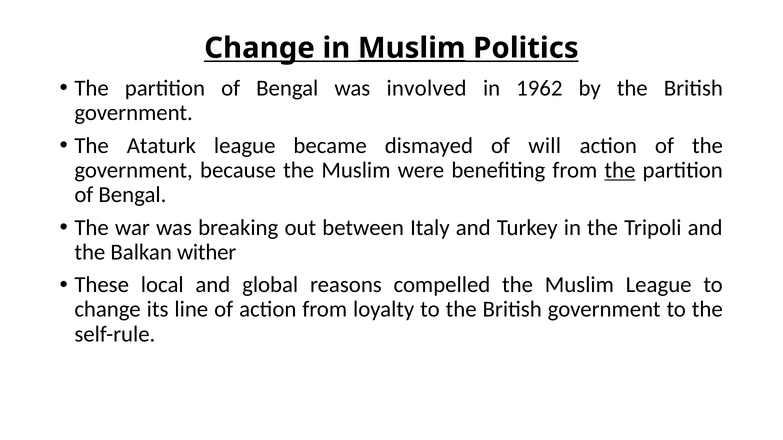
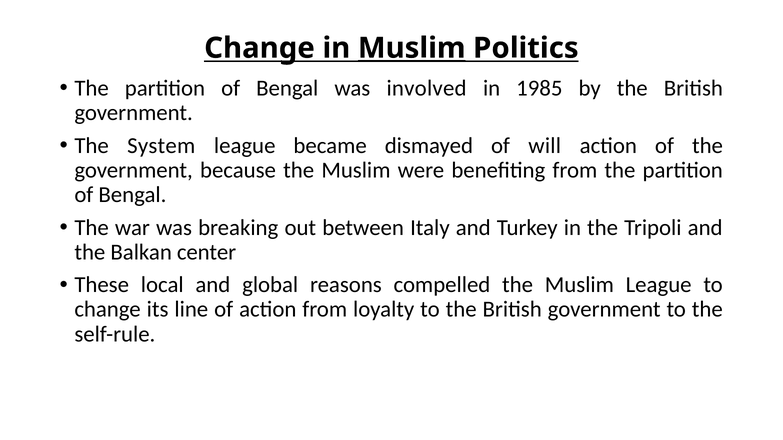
1962: 1962 -> 1985
Ataturk: Ataturk -> System
the at (620, 170) underline: present -> none
wither: wither -> center
